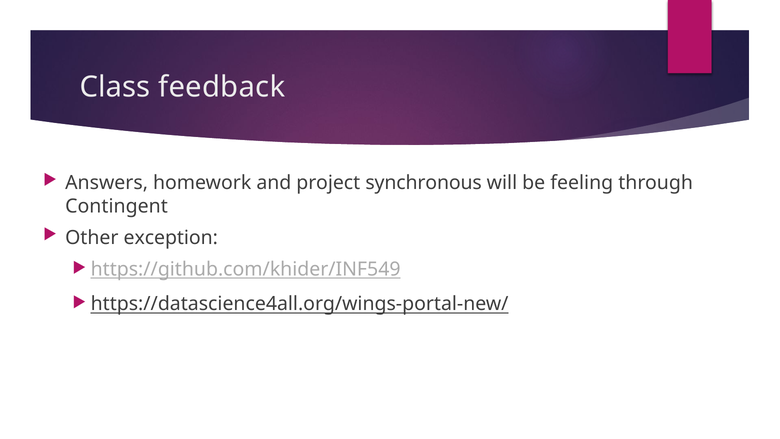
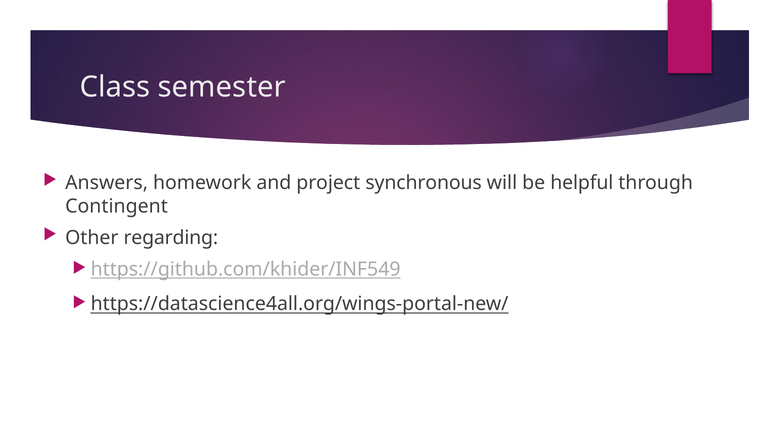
feedback: feedback -> semester
feeling: feeling -> helpful
exception: exception -> regarding
